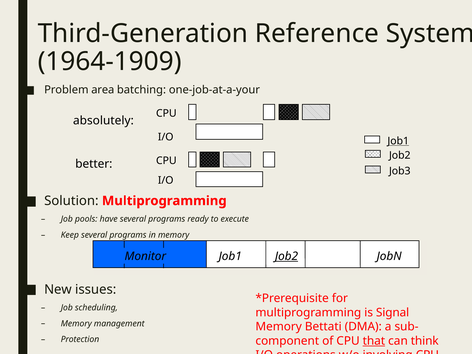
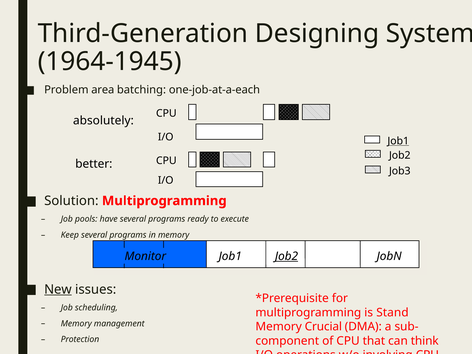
Reference: Reference -> Designing
1964-1909: 1964-1909 -> 1964-1945
one-job-at-a-your: one-job-at-a-your -> one-job-at-a-each
New underline: none -> present
Signal: Signal -> Stand
Bettati: Bettati -> Crucial
that underline: present -> none
